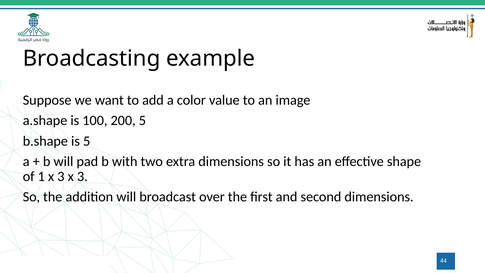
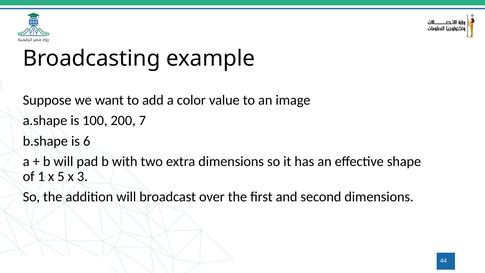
200 5: 5 -> 7
is 5: 5 -> 6
1 x 3: 3 -> 5
